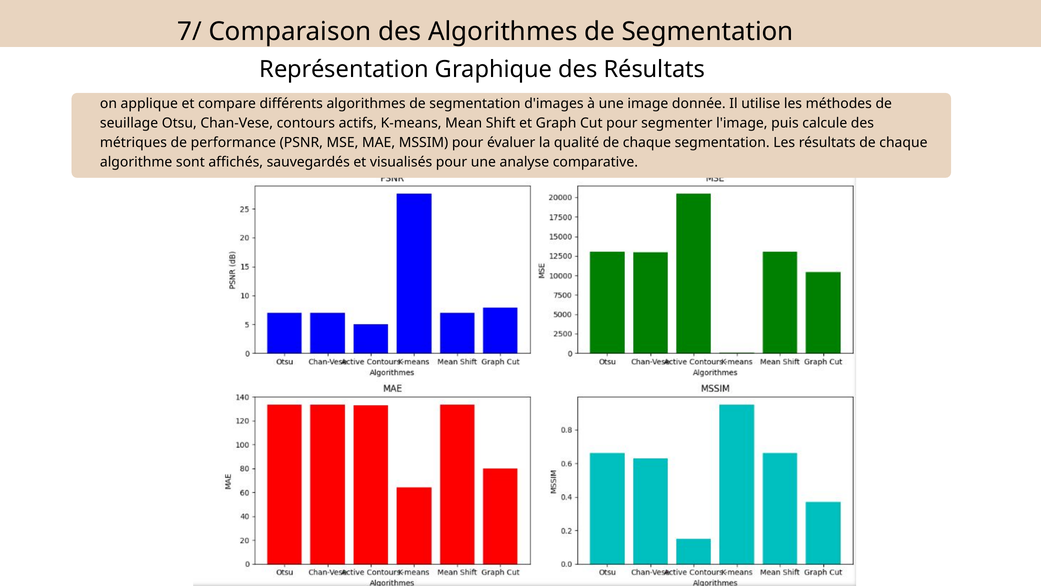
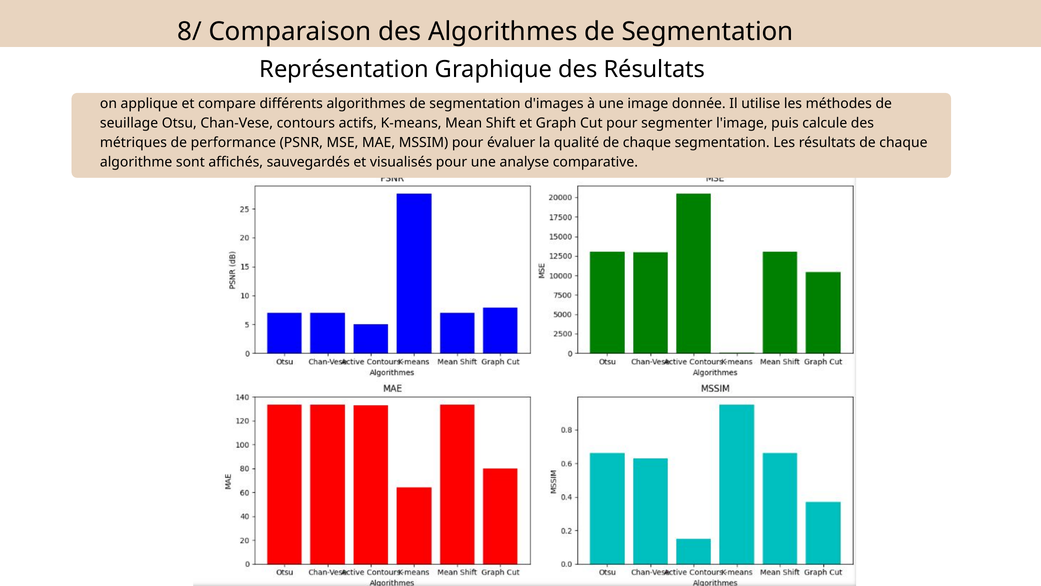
7/: 7/ -> 8/
